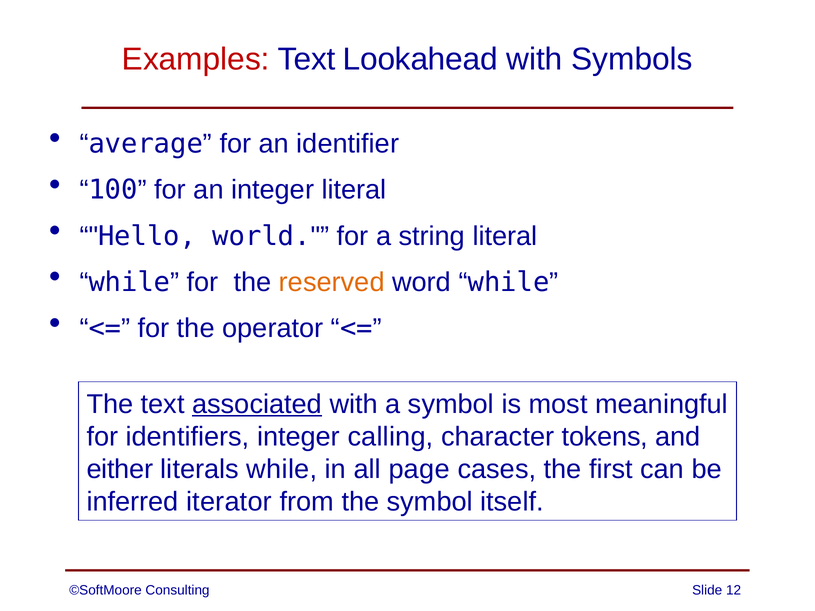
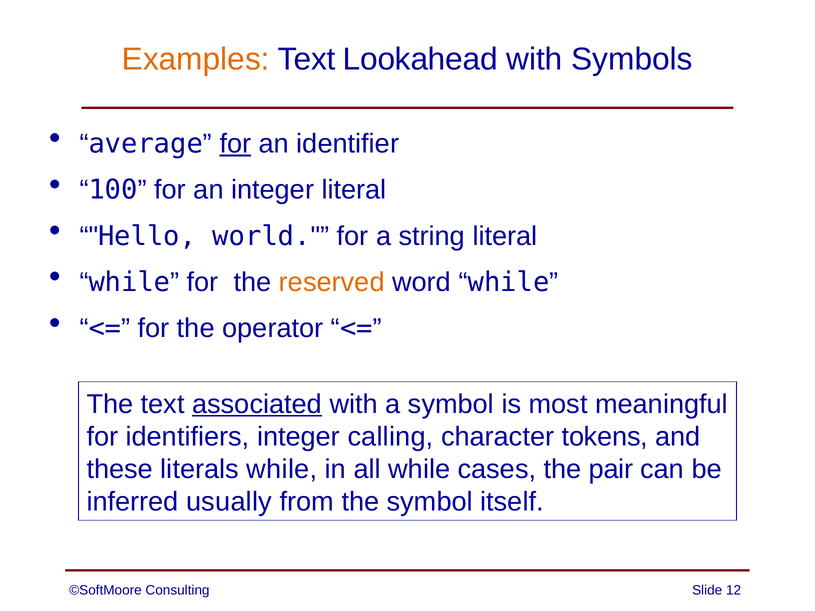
Examples colour: red -> orange
for at (235, 144) underline: none -> present
either: either -> these
all page: page -> while
first: first -> pair
iterator: iterator -> usually
